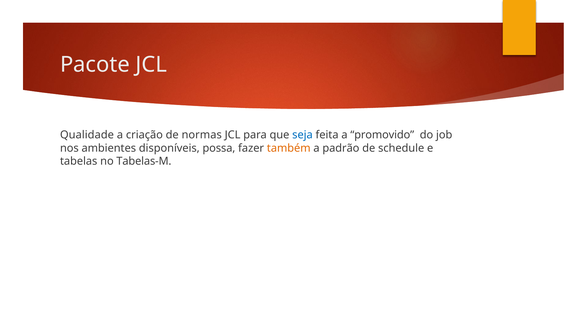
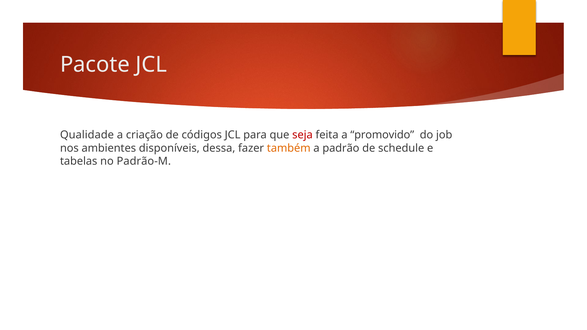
normas: normas -> códigos
seja colour: blue -> red
possa: possa -> dessa
Tabelas-M: Tabelas-M -> Padrão-M
